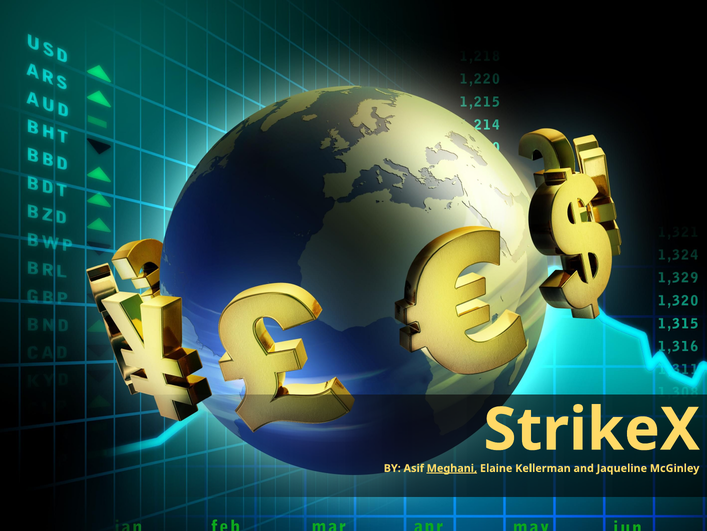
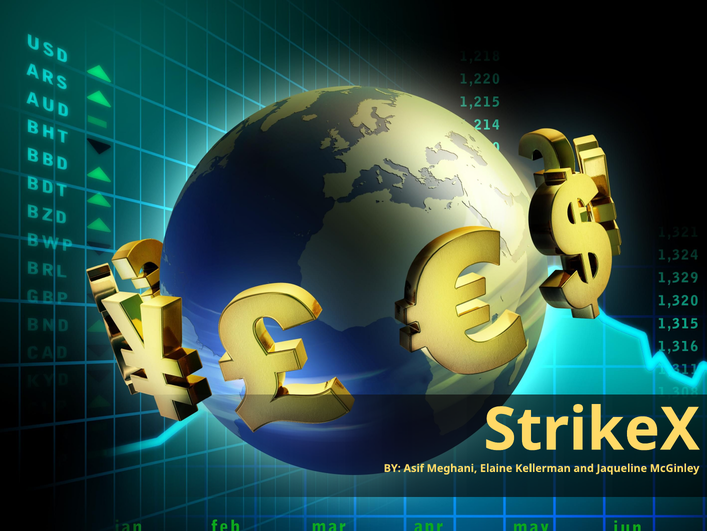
Meghani underline: present -> none
